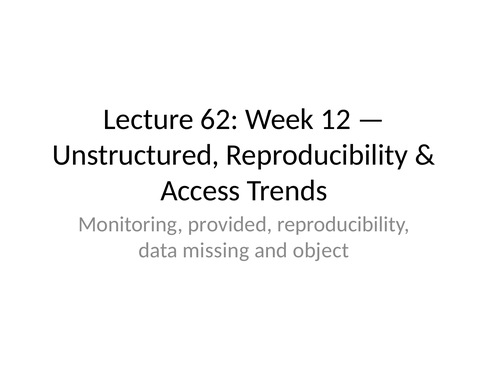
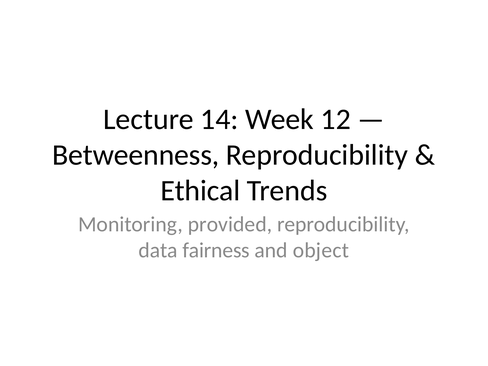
62: 62 -> 14
Unstructured: Unstructured -> Betweenness
Access: Access -> Ethical
missing: missing -> fairness
